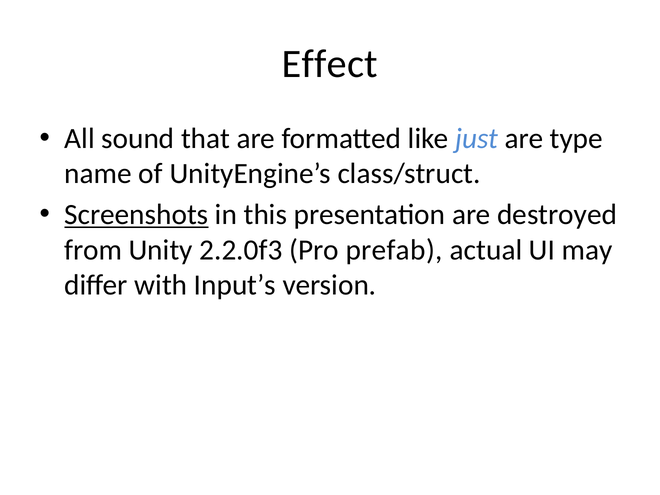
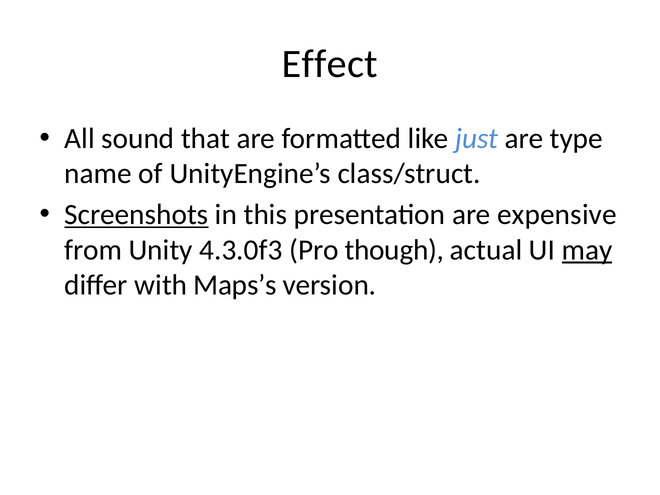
destroyed: destroyed -> expensive
2.2.0f3: 2.2.0f3 -> 4.3.0f3
prefab: prefab -> though
may underline: none -> present
Input’s: Input’s -> Maps’s
